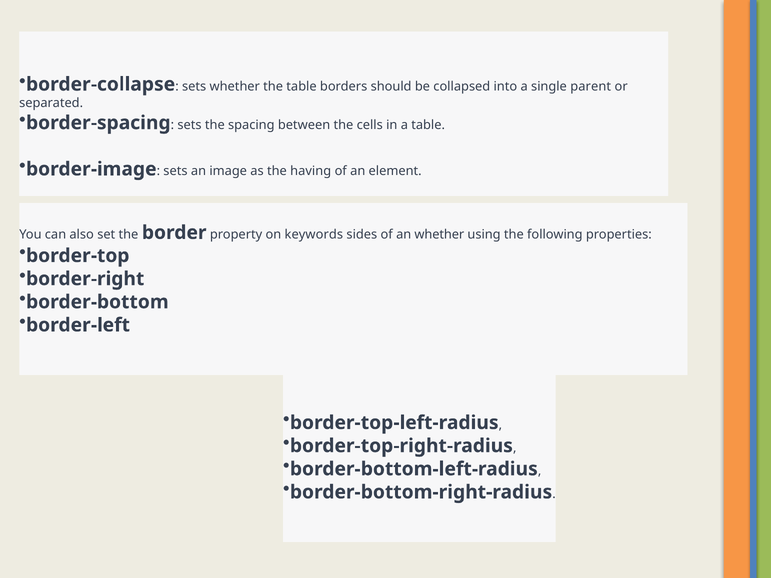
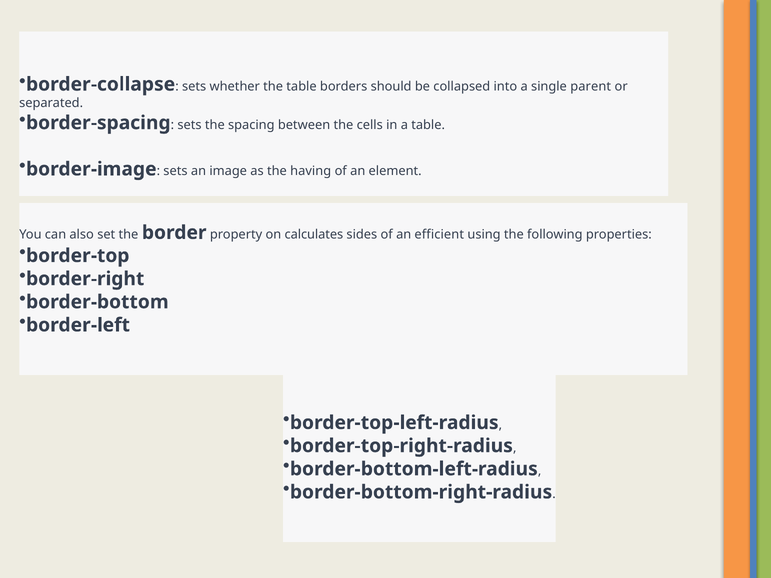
keywords: keywords -> calculates
an whether: whether -> efficient
